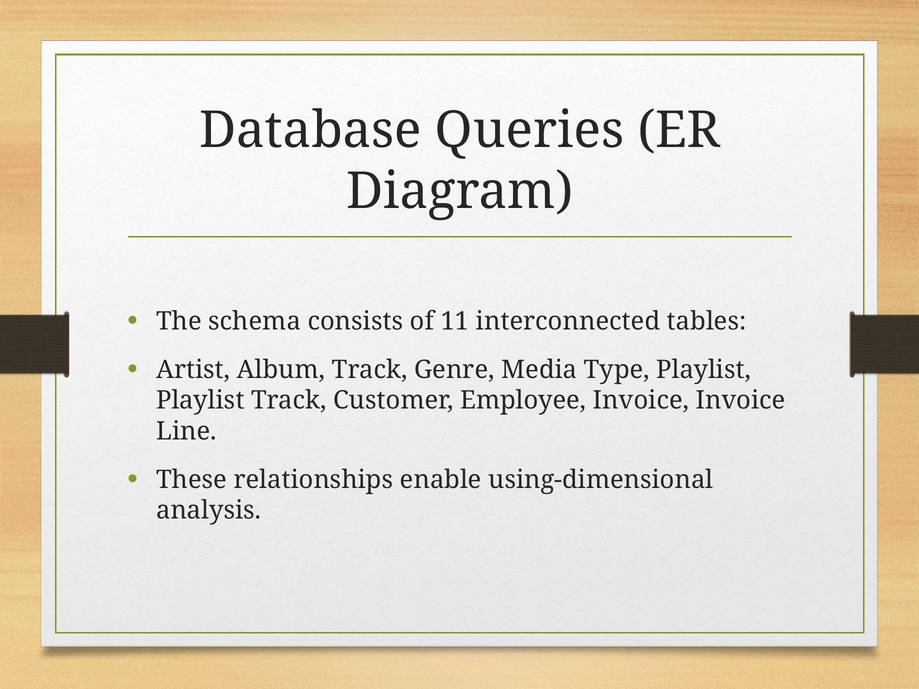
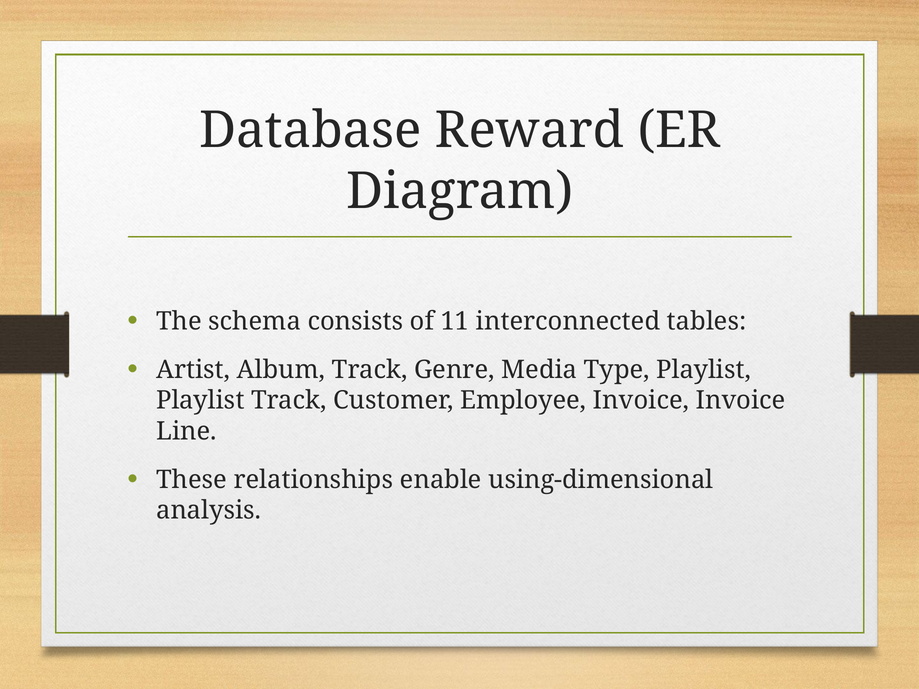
Queries: Queries -> Reward
